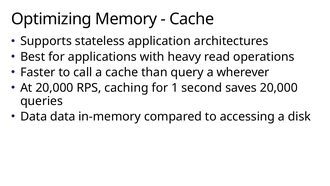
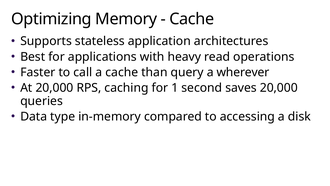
Data data: data -> type
